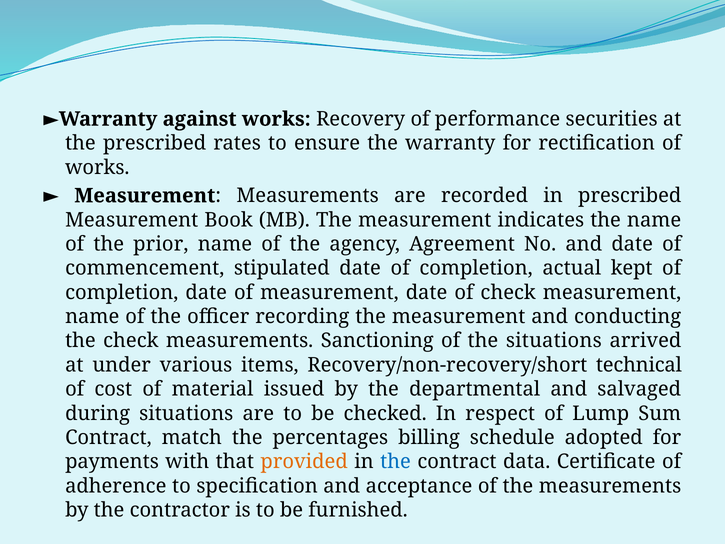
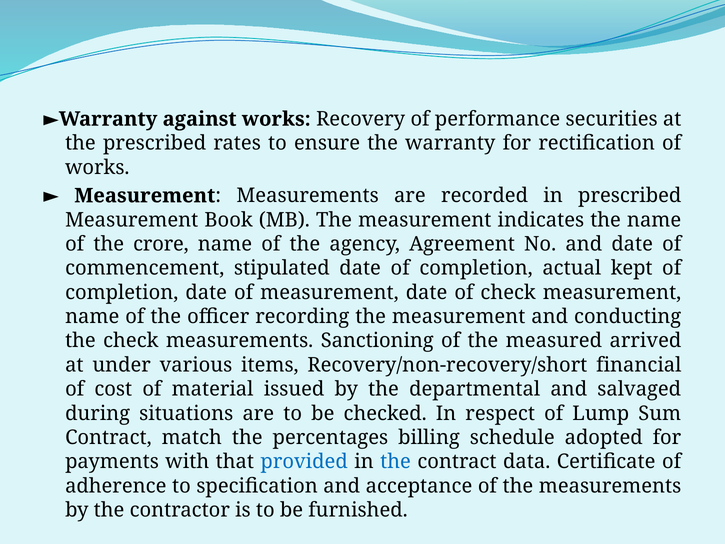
prior: prior -> crore
the situations: situations -> measured
technical: technical -> financial
provided colour: orange -> blue
